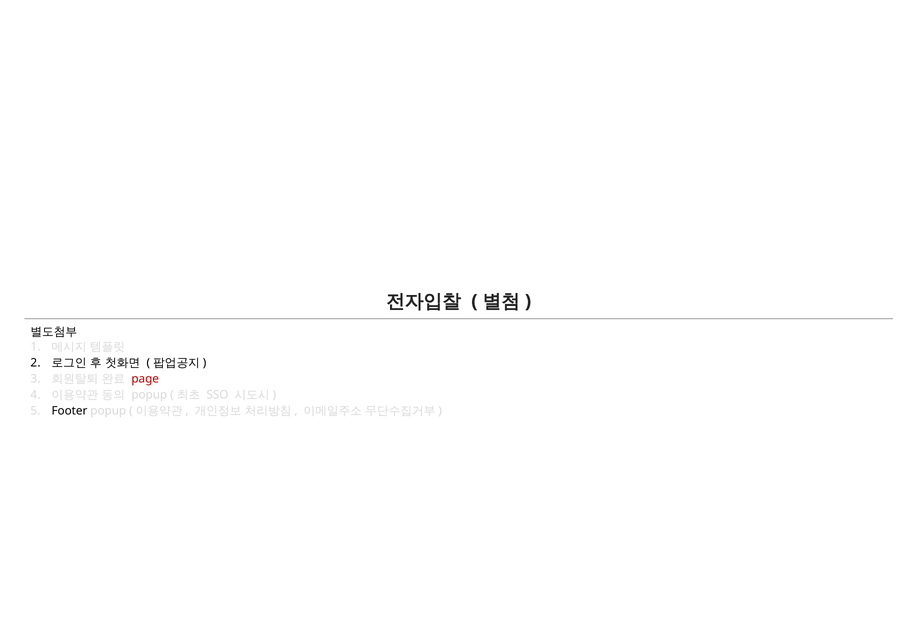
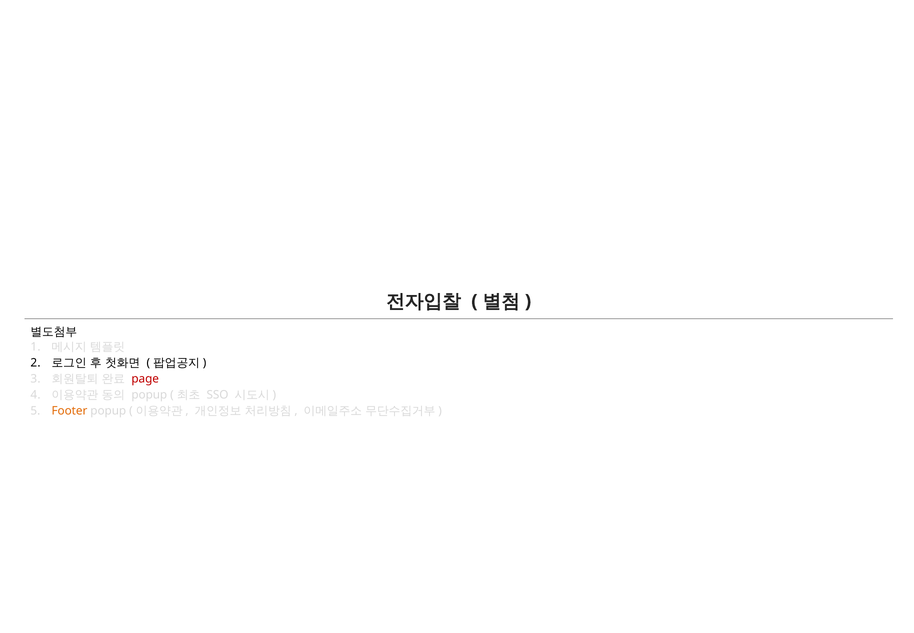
Footer colour: black -> orange
